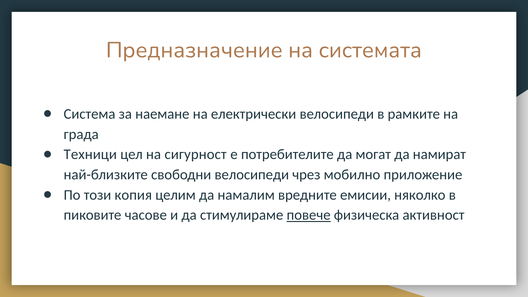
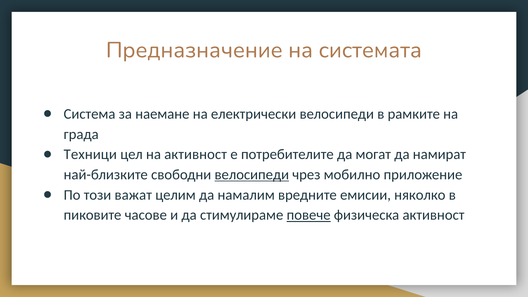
на сигурност: сигурност -> активност
велосипеди at (252, 175) underline: none -> present
копия: копия -> важат
